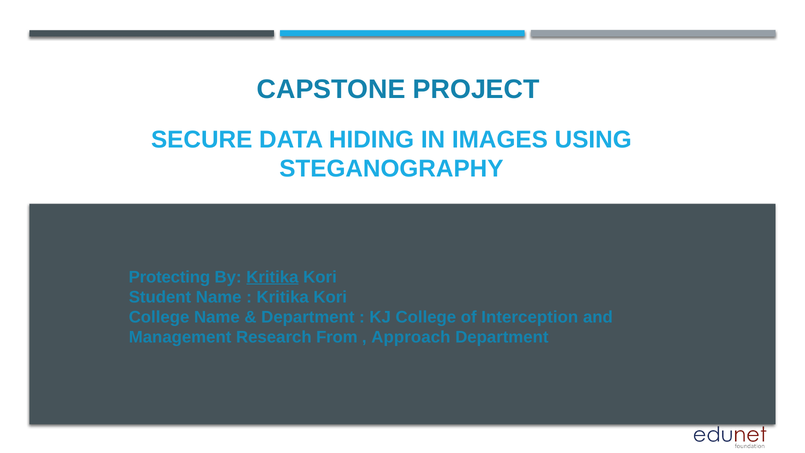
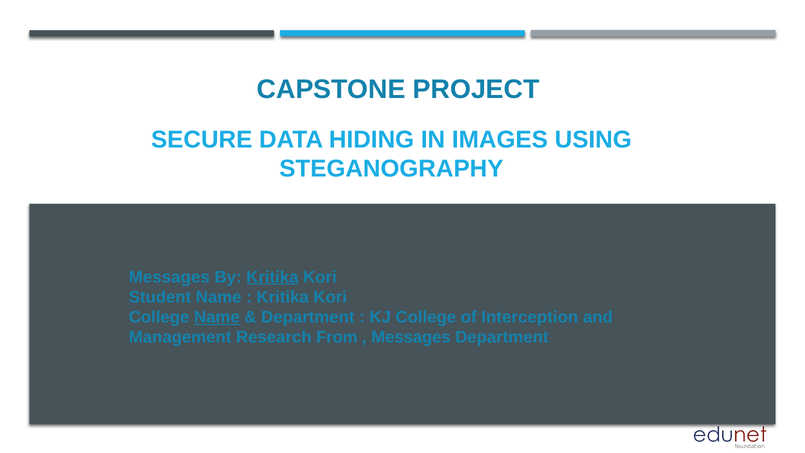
Protecting at (169, 277): Protecting -> Messages
Name at (217, 317) underline: none -> present
Approach at (411, 337): Approach -> Messages
